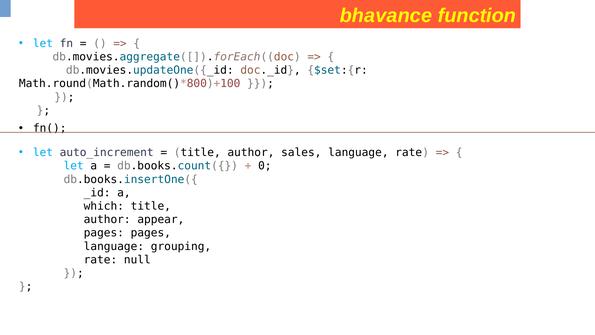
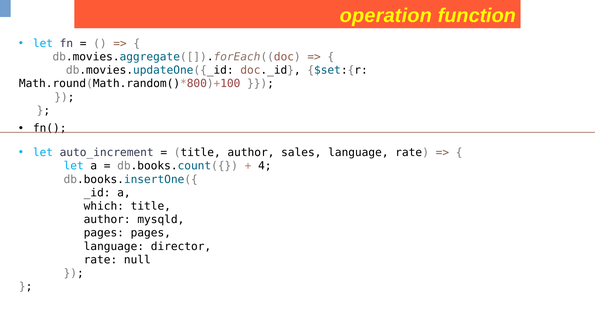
bhavance: bhavance -> operation
0: 0 -> 4
appear: appear -> mysqld
grouping: grouping -> director
